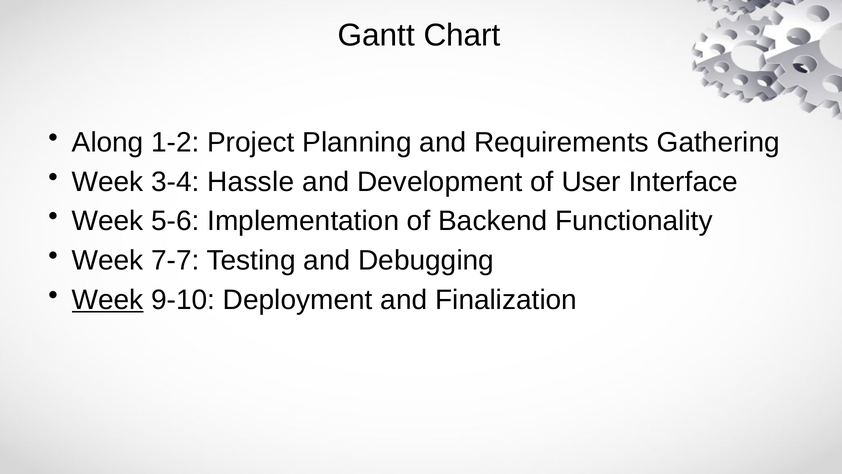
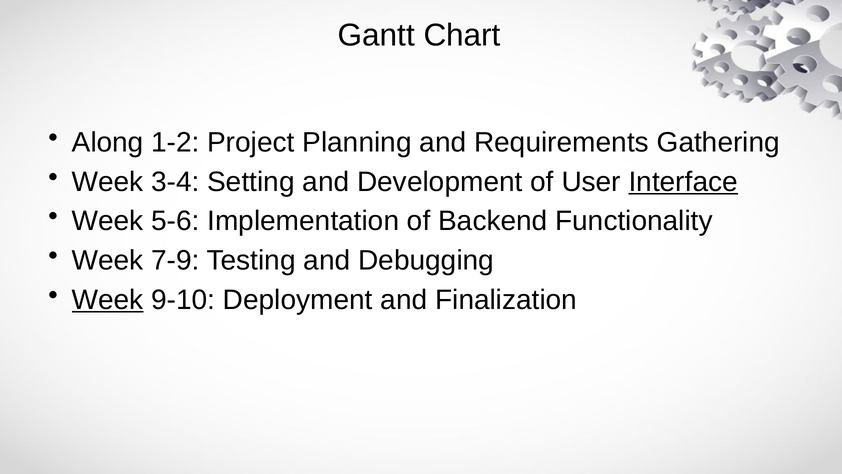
Hassle: Hassle -> Setting
Interface underline: none -> present
7-7: 7-7 -> 7-9
